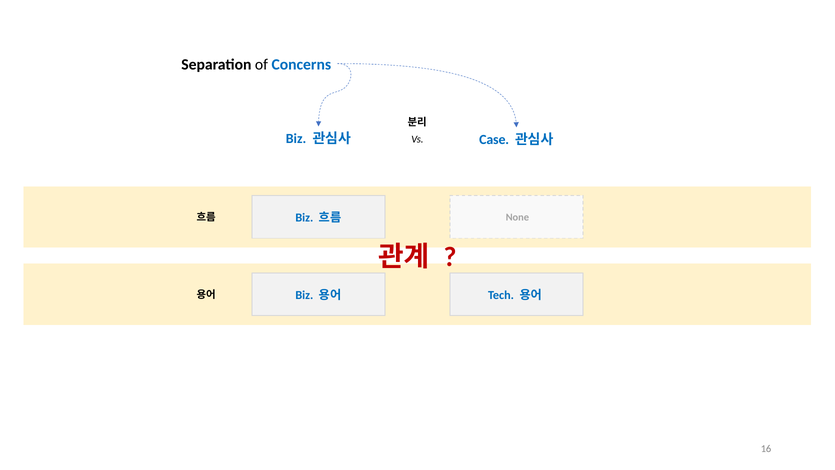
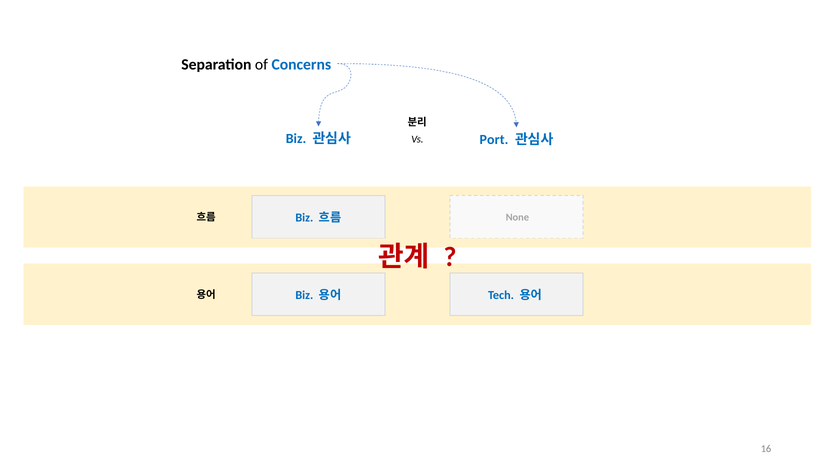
Case: Case -> Port
